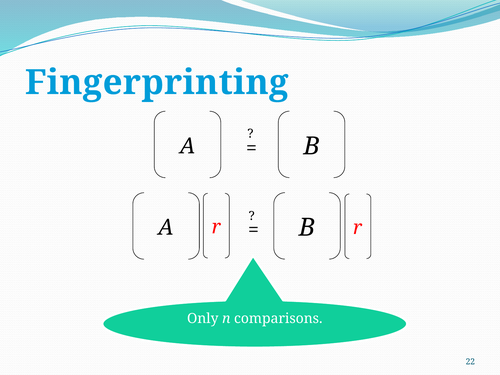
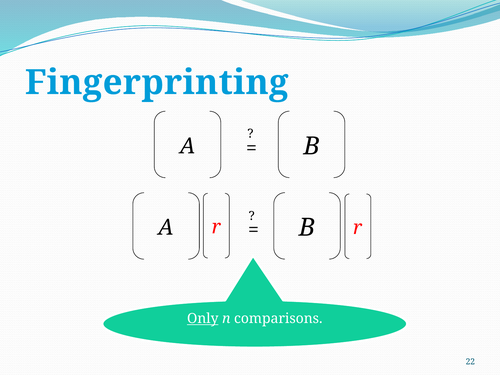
Only underline: none -> present
